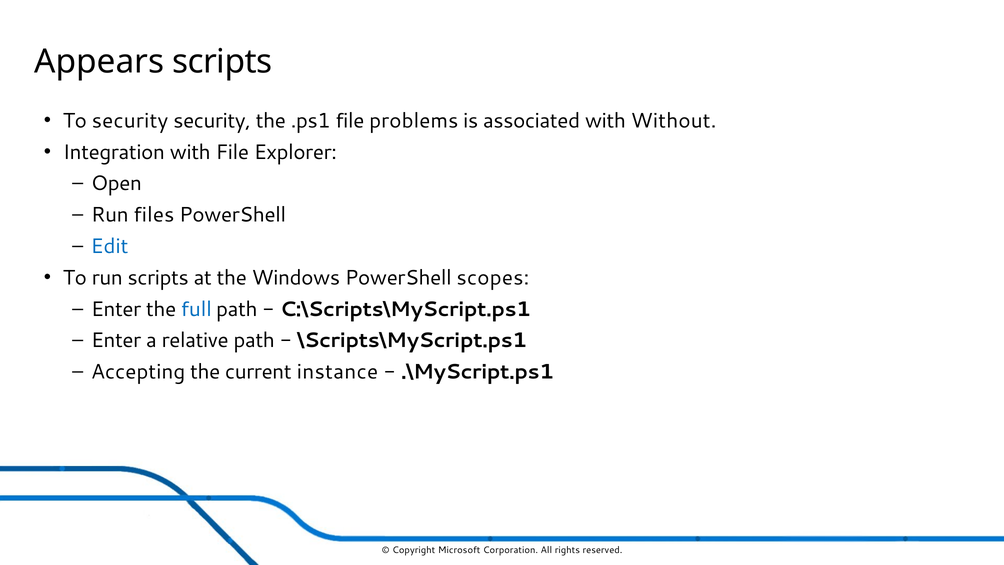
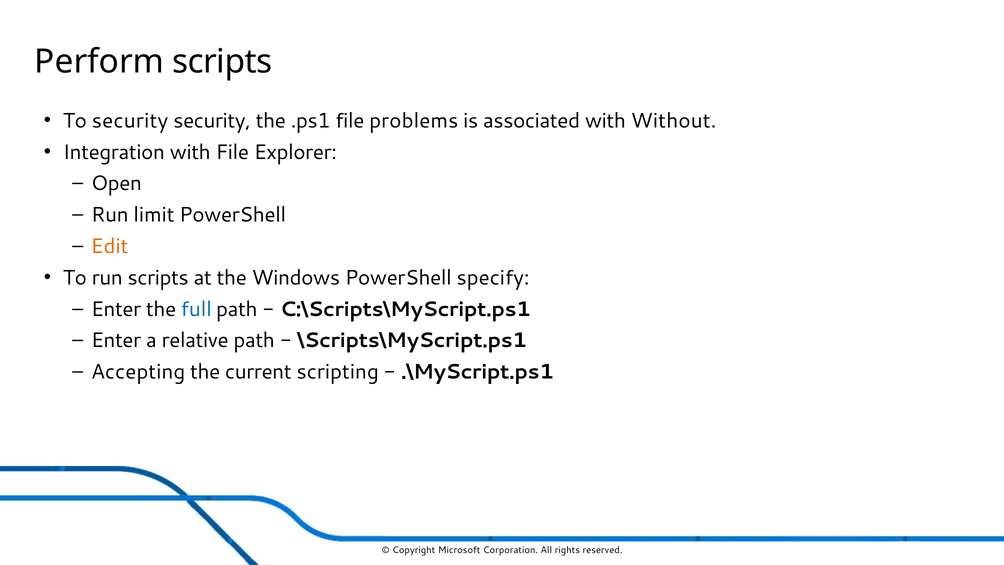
Appears: Appears -> Perform
files: files -> limit
Edit colour: blue -> orange
scopes: scopes -> specify
instance: instance -> scripting
